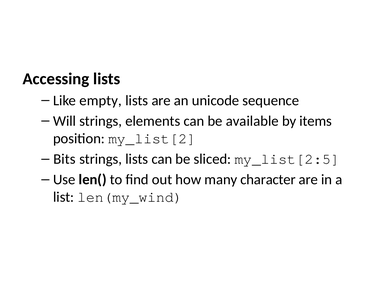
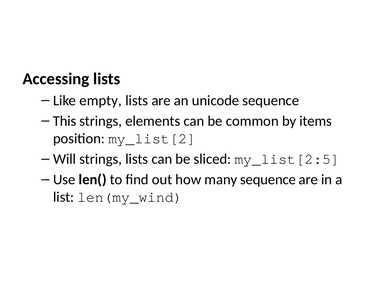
Will: Will -> This
available: available -> common
Bits: Bits -> Will
many character: character -> sequence
